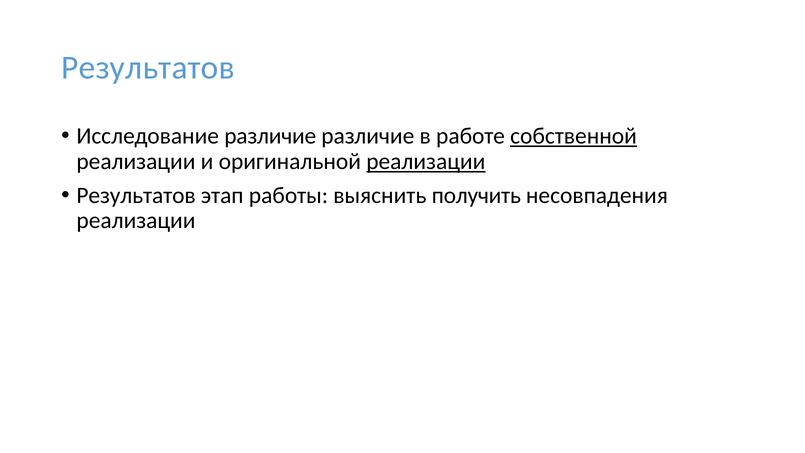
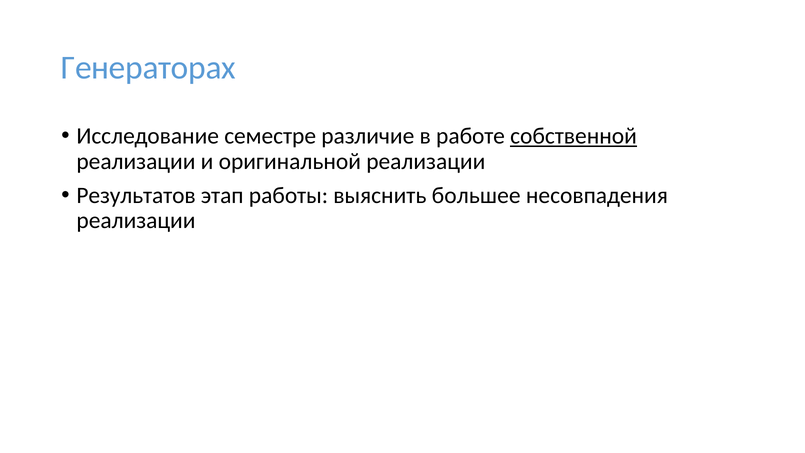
Результатов at (148, 68): Результатов -> Генераторах
Исследование различие: различие -> семестре
реализации at (426, 161) underline: present -> none
получить: получить -> большее
